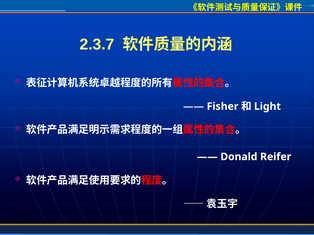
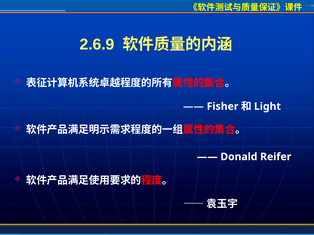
2.3.7: 2.3.7 -> 2.6.9
